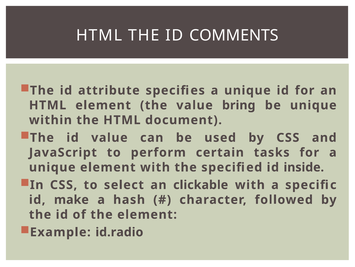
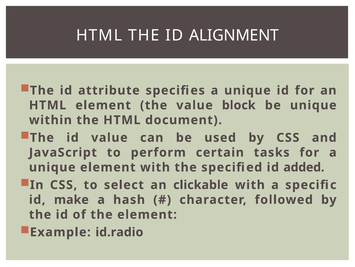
COMMENTS: COMMENTS -> ALIGNMENT
bring: bring -> block
inside: inside -> added
